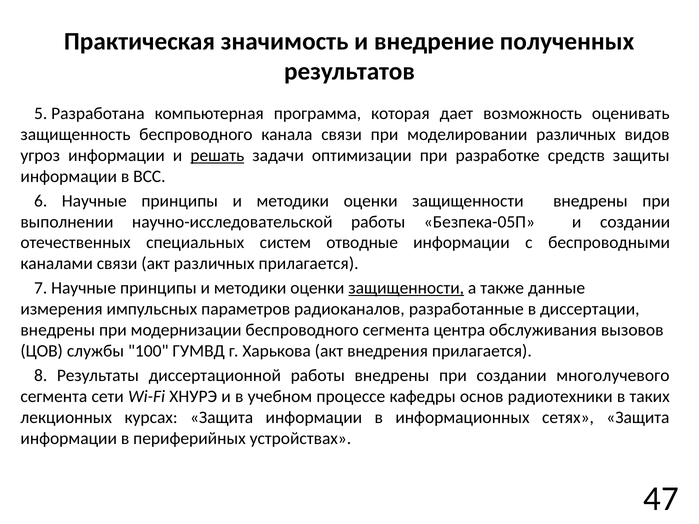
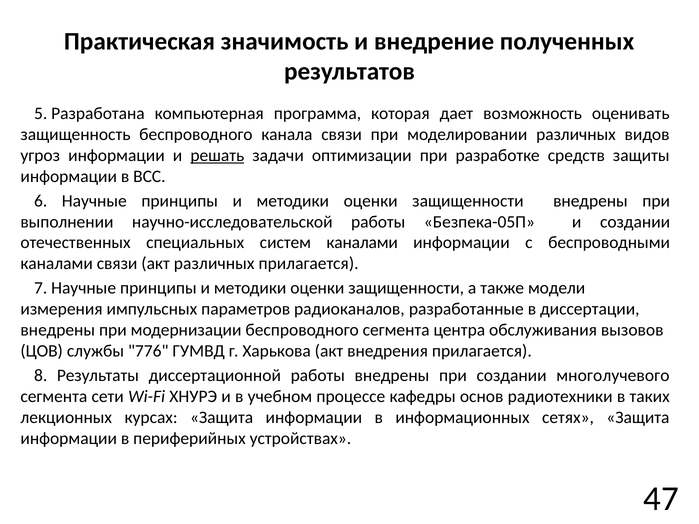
систем отводные: отводные -> каналами
защищенности at (406, 288) underline: present -> none
данные: данные -> модели
100: 100 -> 776
